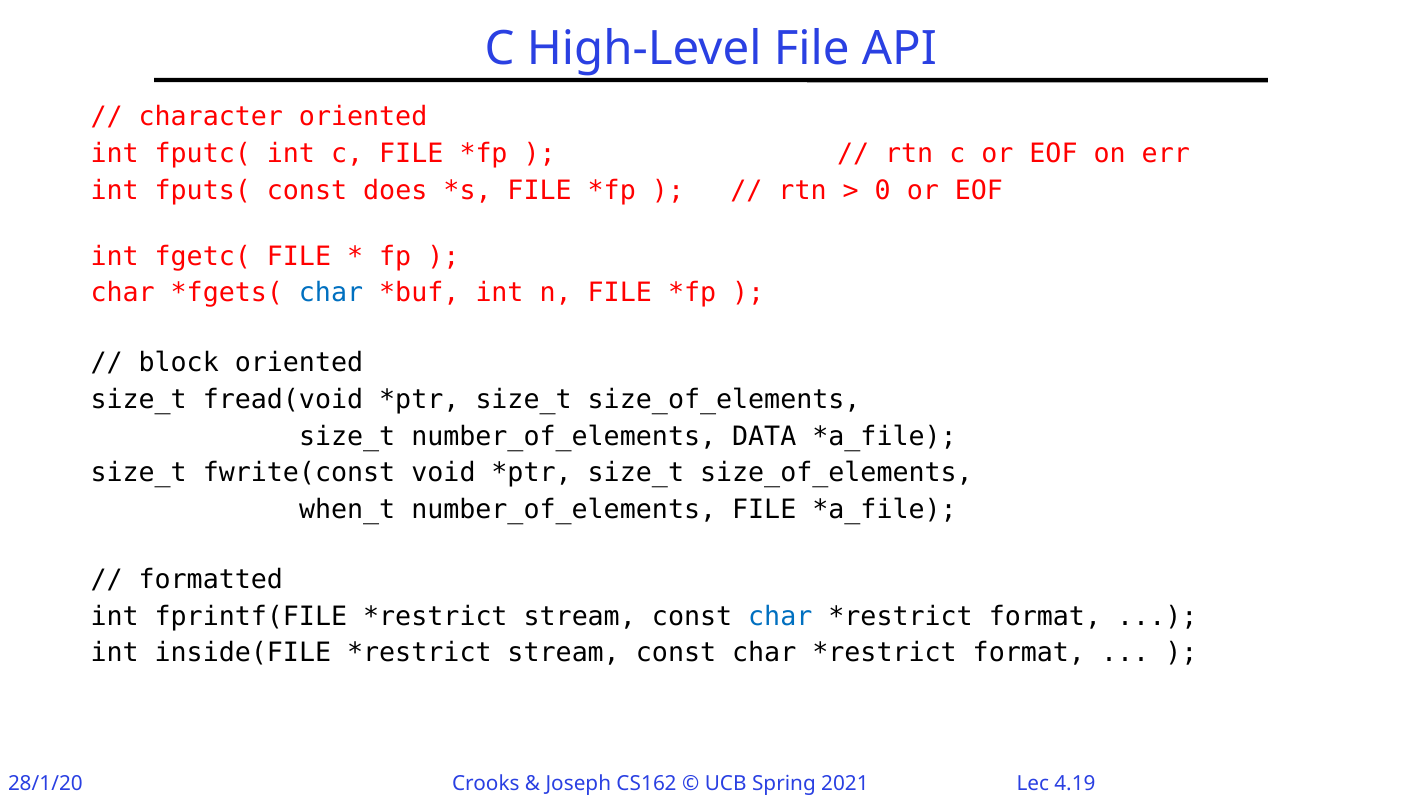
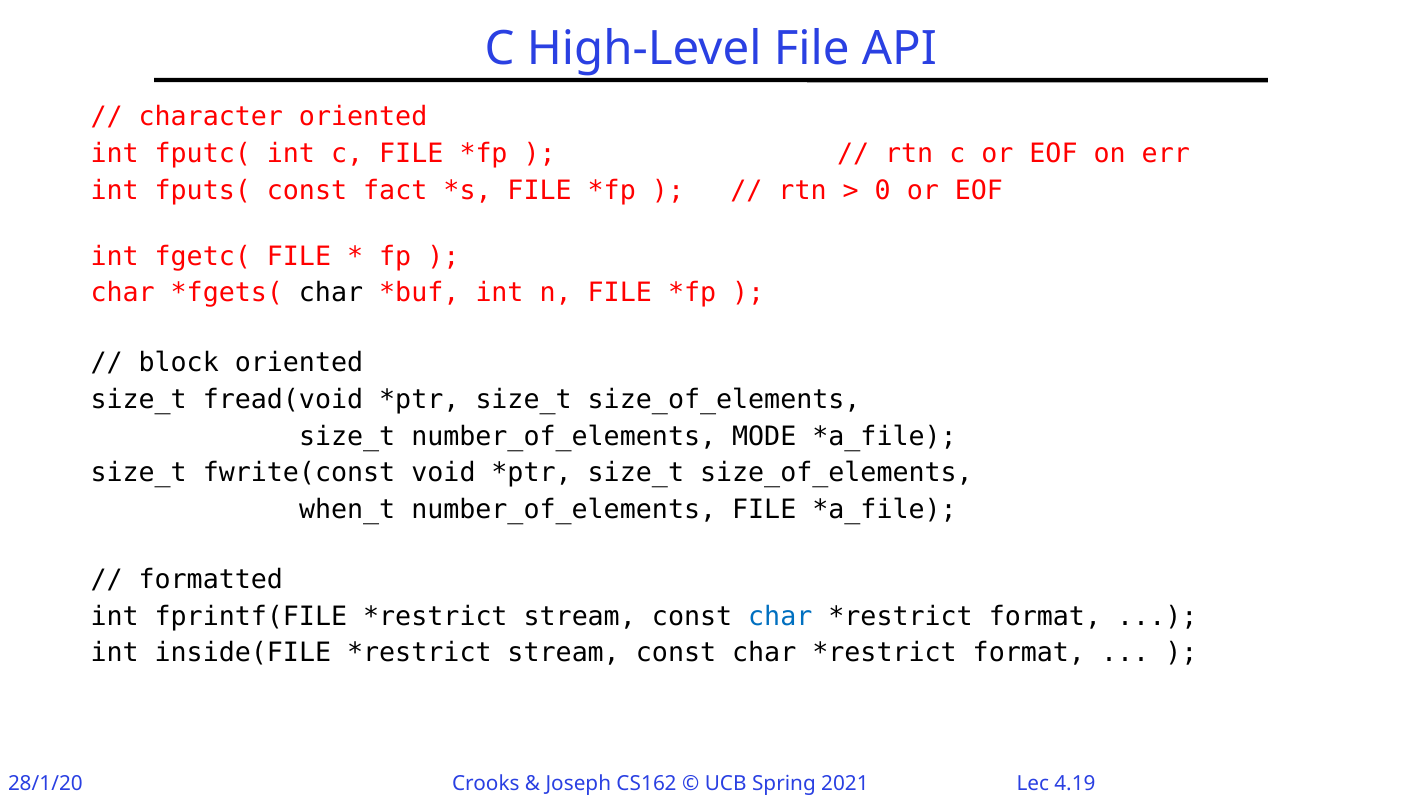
does: does -> fact
char at (331, 293) colour: blue -> black
DATA: DATA -> MODE
